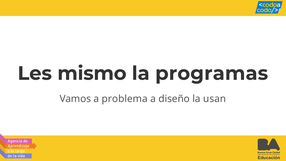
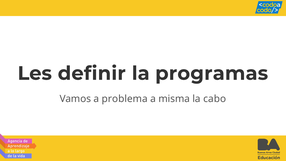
mismo: mismo -> definir
diseño: diseño -> misma
usan: usan -> cabo
